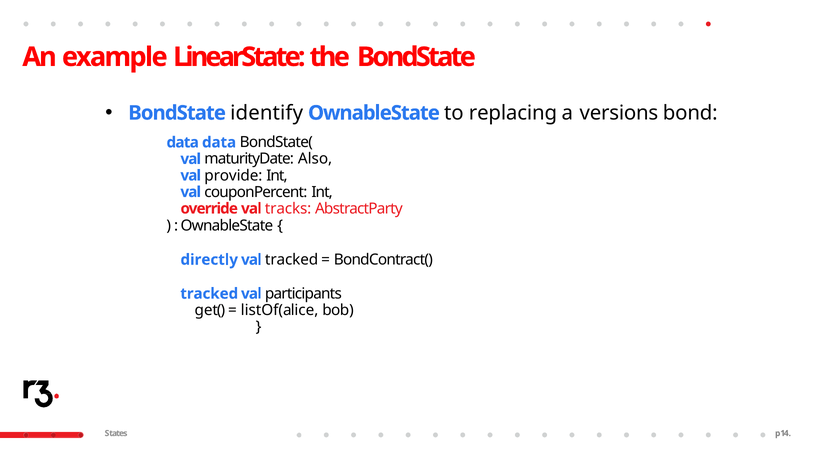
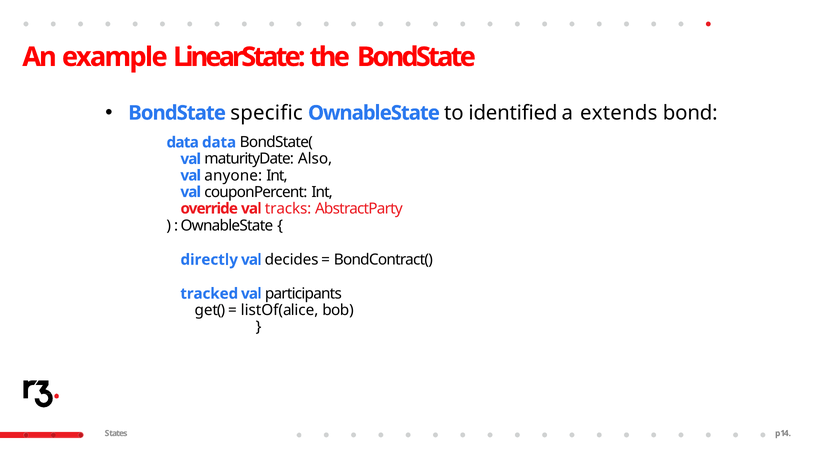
identify: identify -> specific
replacing: replacing -> identified
versions: versions -> extends
provide: provide -> anyone
val tracked: tracked -> decides
